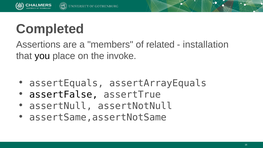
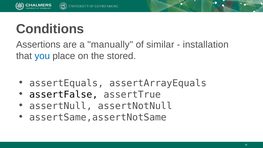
Completed: Completed -> Conditions
members: members -> manually
related: related -> similar
you colour: black -> blue
invoke: invoke -> stored
